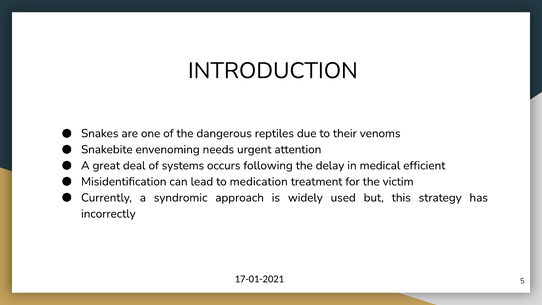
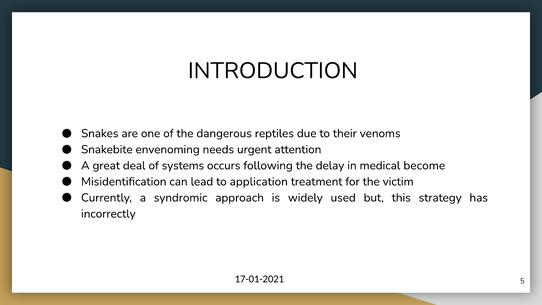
efficient: efficient -> become
medication: medication -> application
